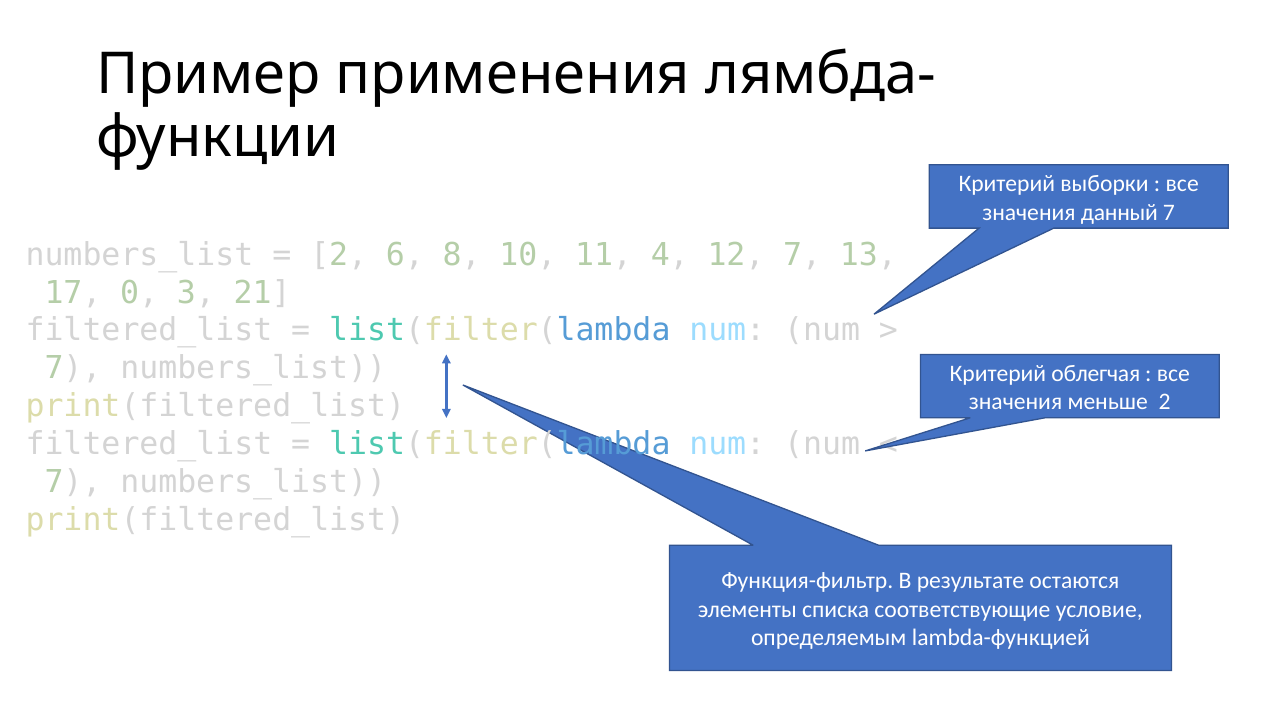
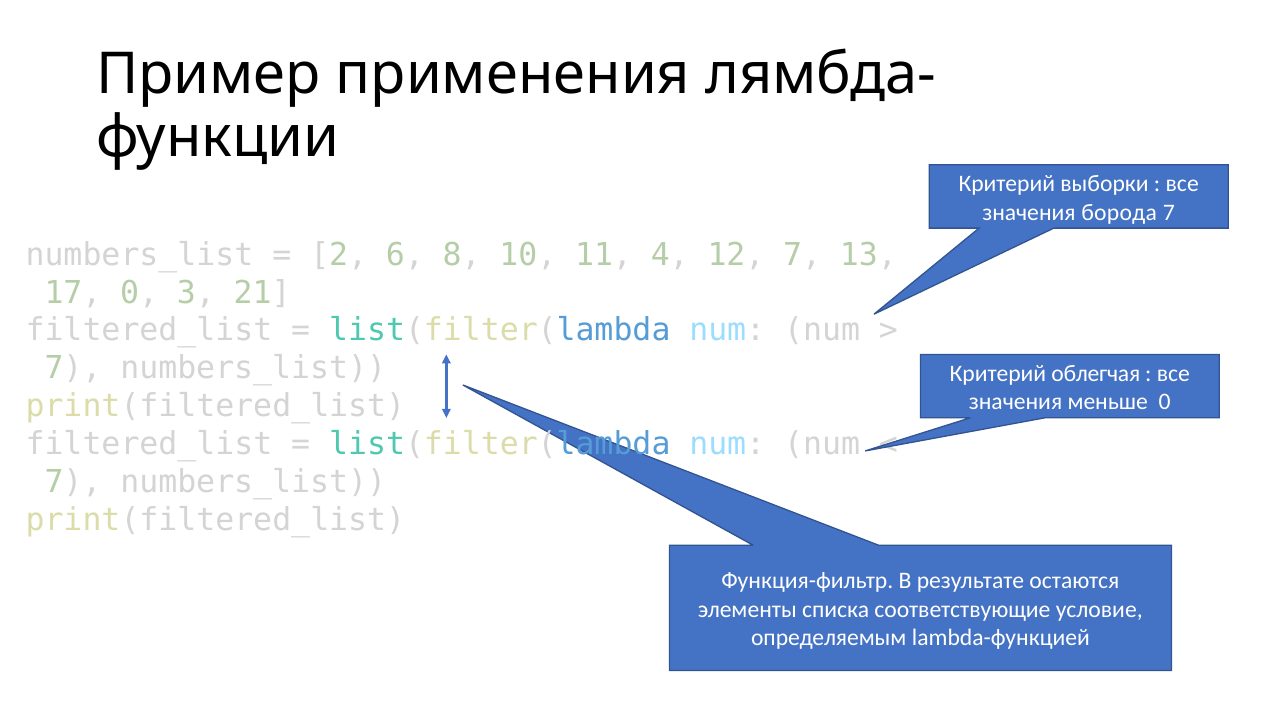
данный: данный -> борода
меньше 2: 2 -> 0
